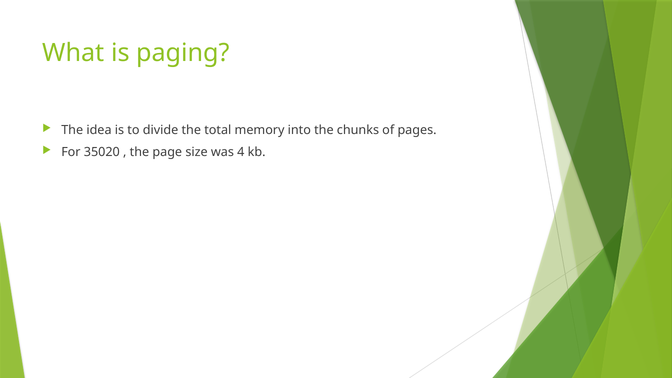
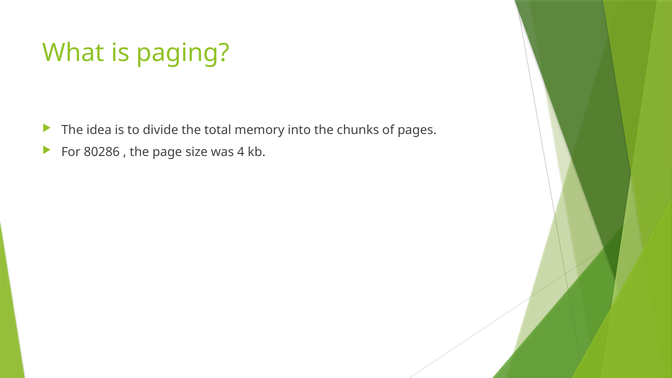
35020: 35020 -> 80286
